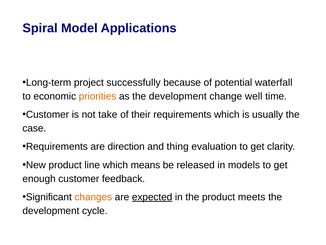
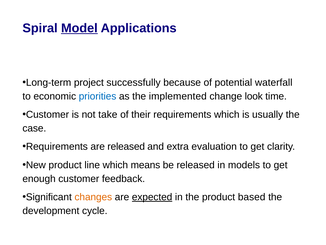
Model underline: none -> present
priorities colour: orange -> blue
as the development: development -> implemented
well: well -> look
are direction: direction -> released
thing: thing -> extra
meets: meets -> based
